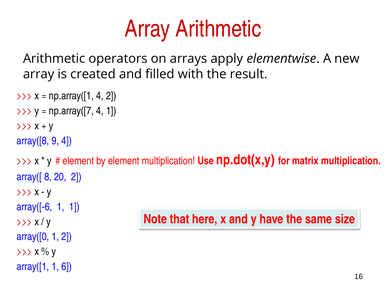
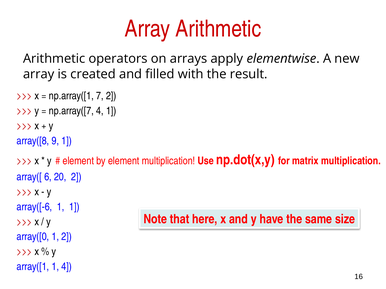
np.array([1 4: 4 -> 7
9 4: 4 -> 1
8: 8 -> 6
1 6: 6 -> 4
